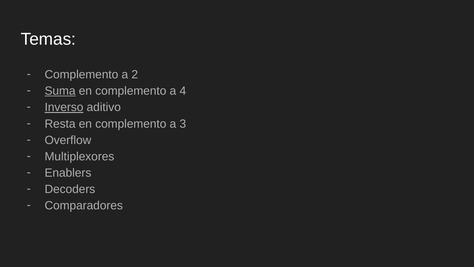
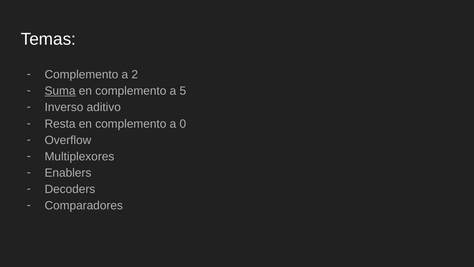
4: 4 -> 5
Inverso underline: present -> none
3: 3 -> 0
